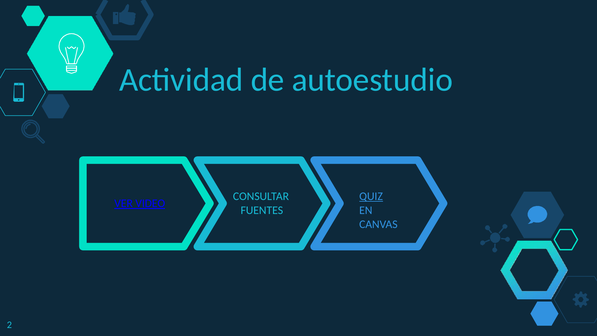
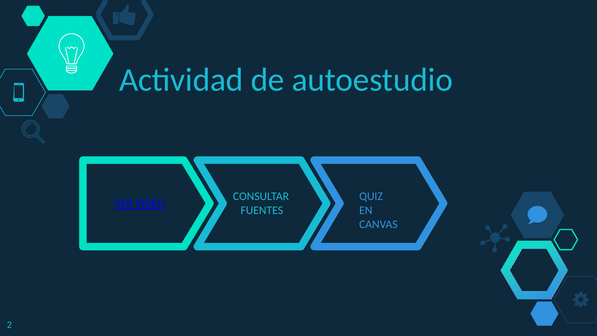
QUIZ underline: present -> none
